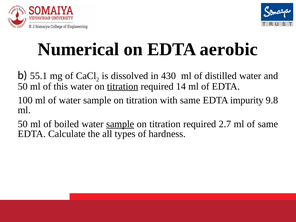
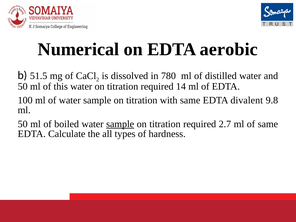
55.1: 55.1 -> 51.5
430: 430 -> 780
titration at (123, 86) underline: present -> none
impurity: impurity -> divalent
